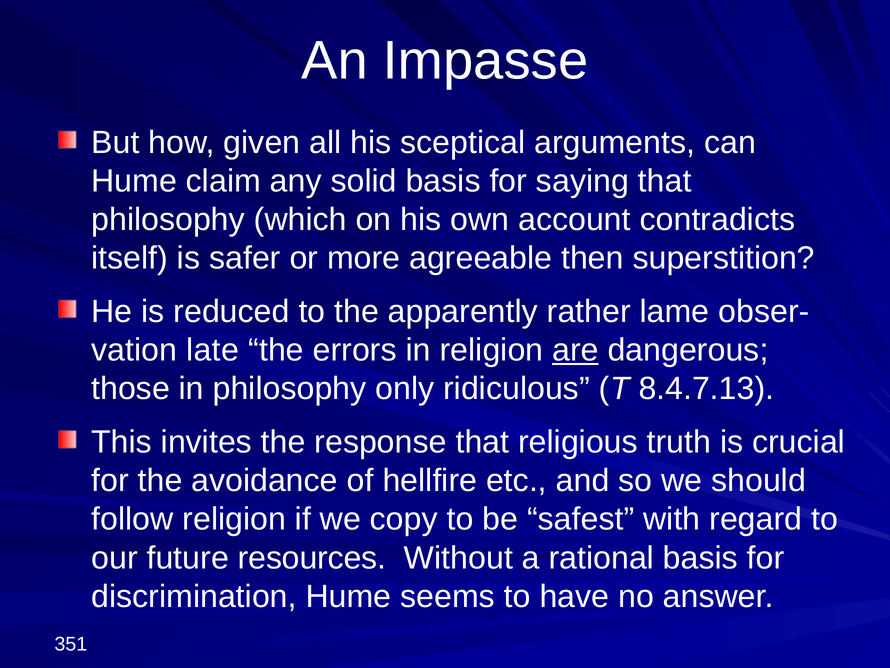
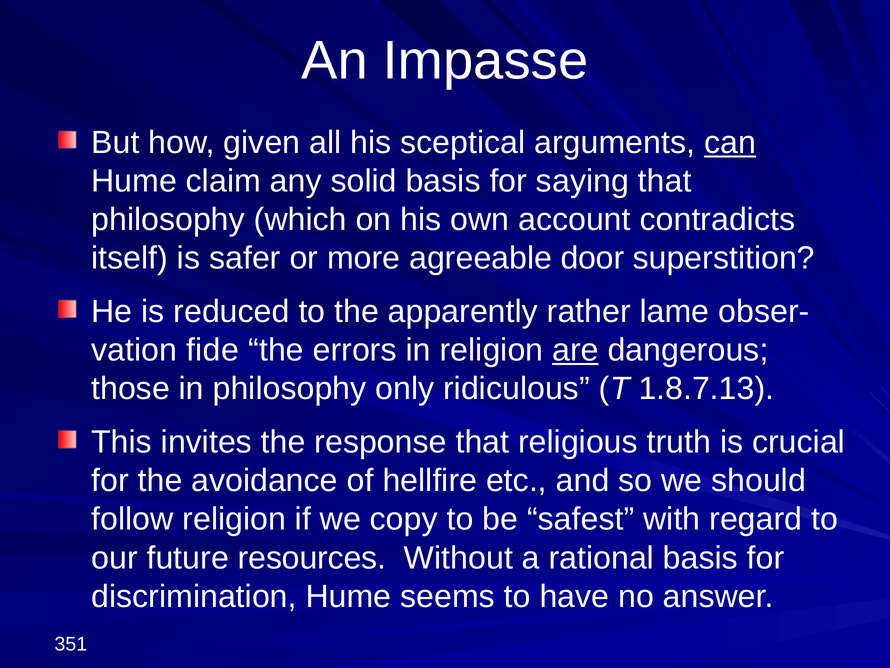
can underline: none -> present
then: then -> door
late: late -> fide
8.4.7.13: 8.4.7.13 -> 1.8.7.13
